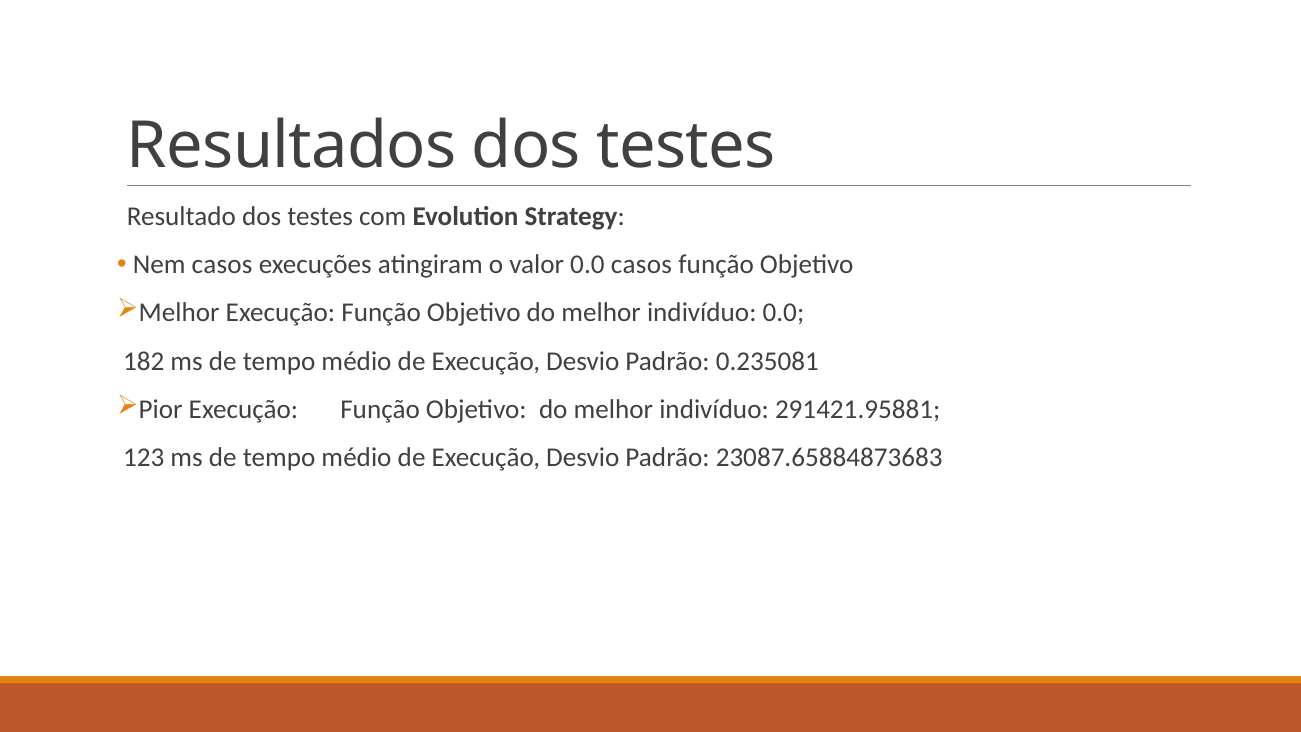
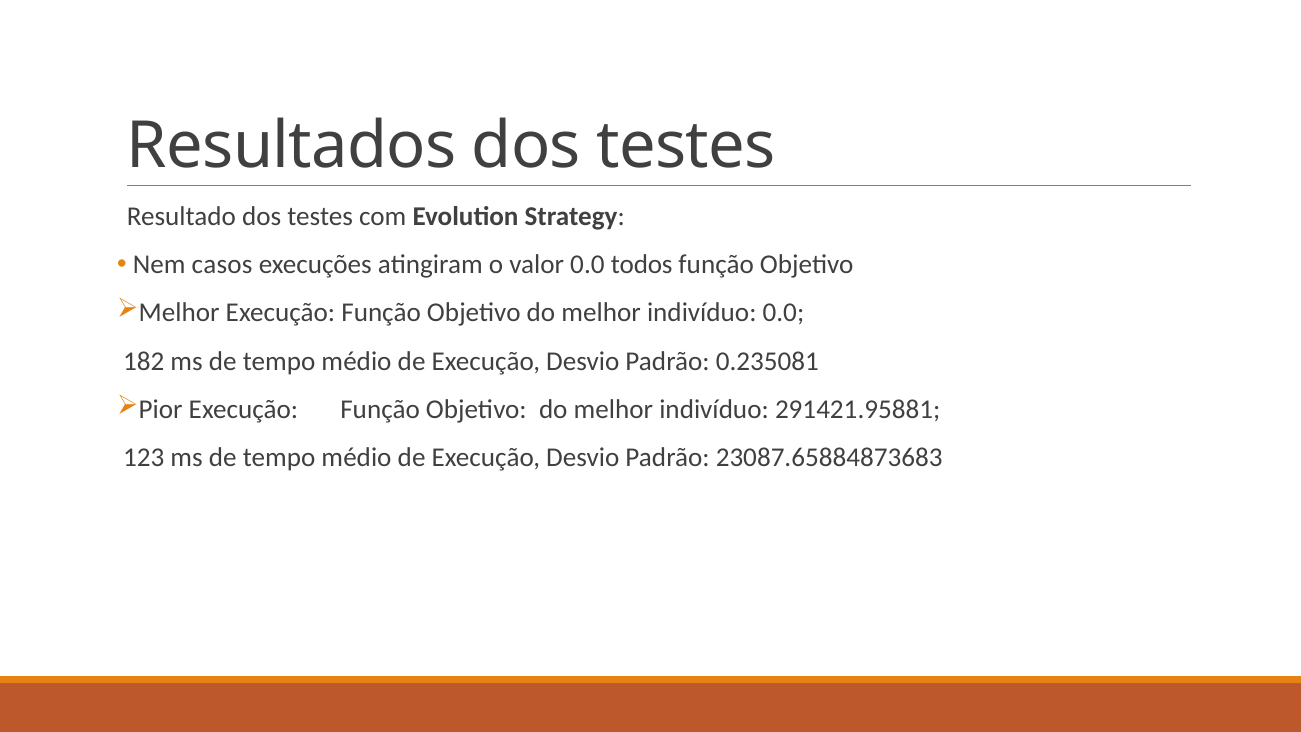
0.0 casos: casos -> todos
